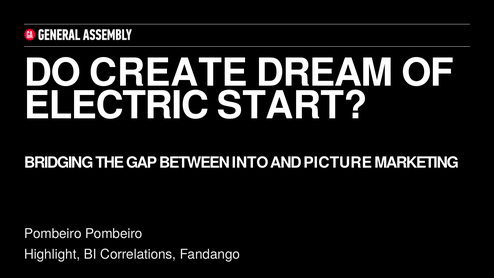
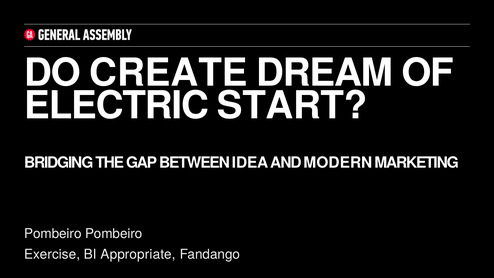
INTO: INTO -> IDEA
PICTURE: PICTURE -> MODERN
Highlight: Highlight -> Exercise
Correlations: Correlations -> Appropriate
